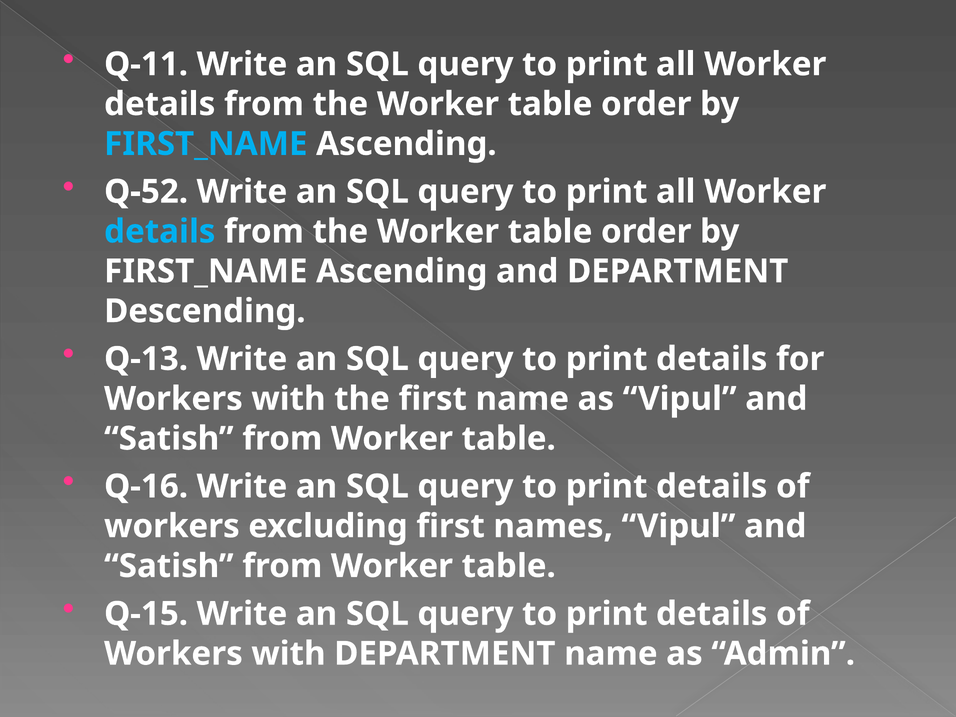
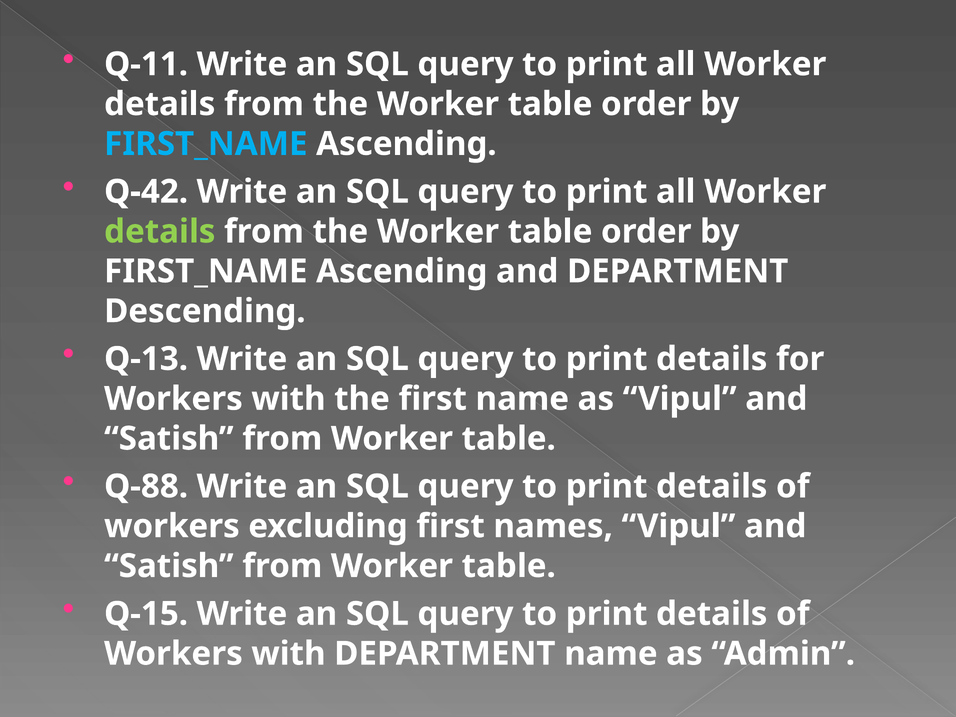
Q-52: Q-52 -> Q-42
details at (160, 232) colour: light blue -> light green
Q-16: Q-16 -> Q-88
